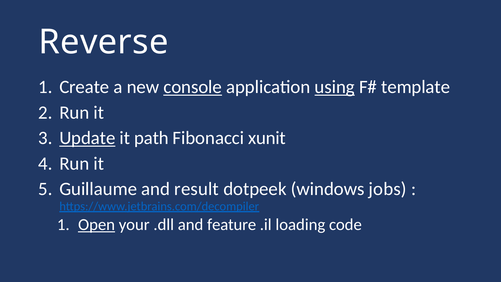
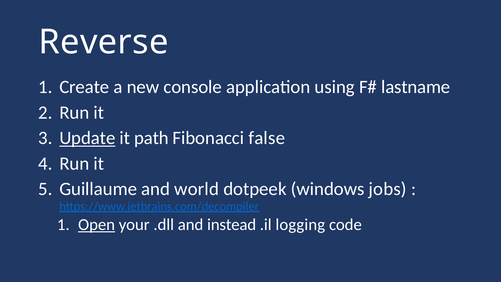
console underline: present -> none
using underline: present -> none
template: template -> lastname
xunit: xunit -> false
result: result -> world
feature: feature -> instead
loading: loading -> logging
